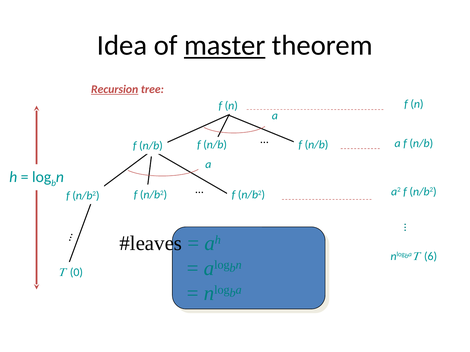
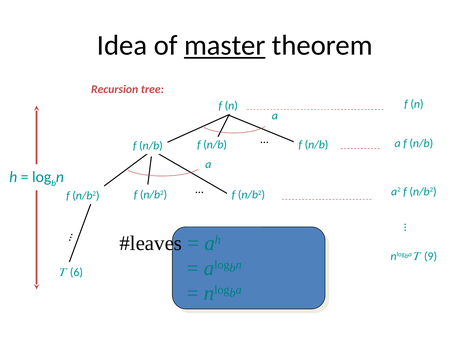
Recursion underline: present -> none
6: 6 -> 9
0: 0 -> 6
